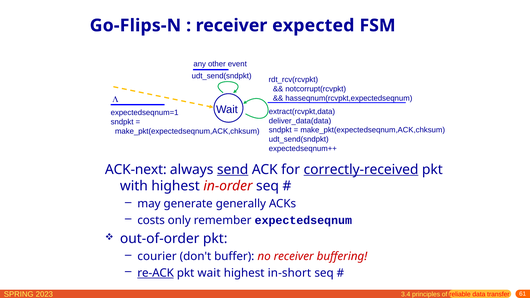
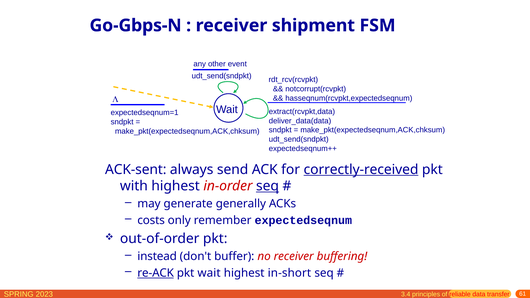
Go-Flips-N: Go-Flips-N -> Go-Gbps-N
expected: expected -> shipment
ACK-next: ACK-next -> ACK-sent
send underline: present -> none
seq at (268, 186) underline: none -> present
courier: courier -> instead
